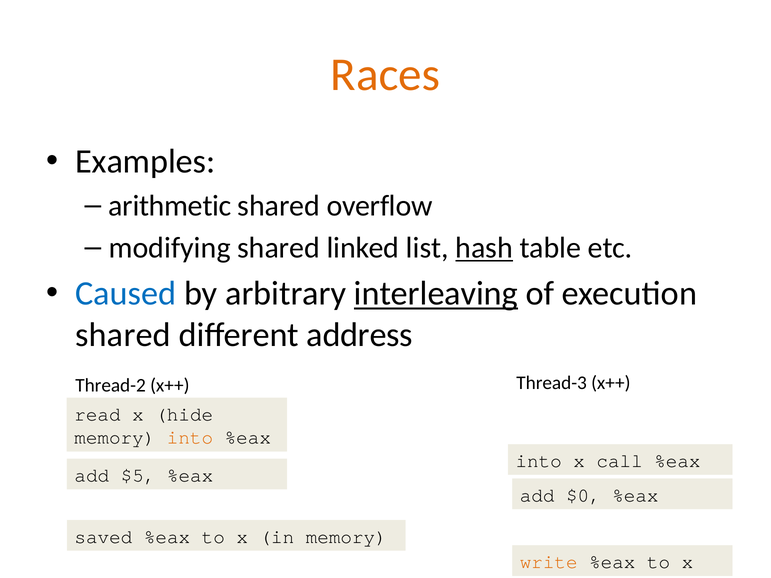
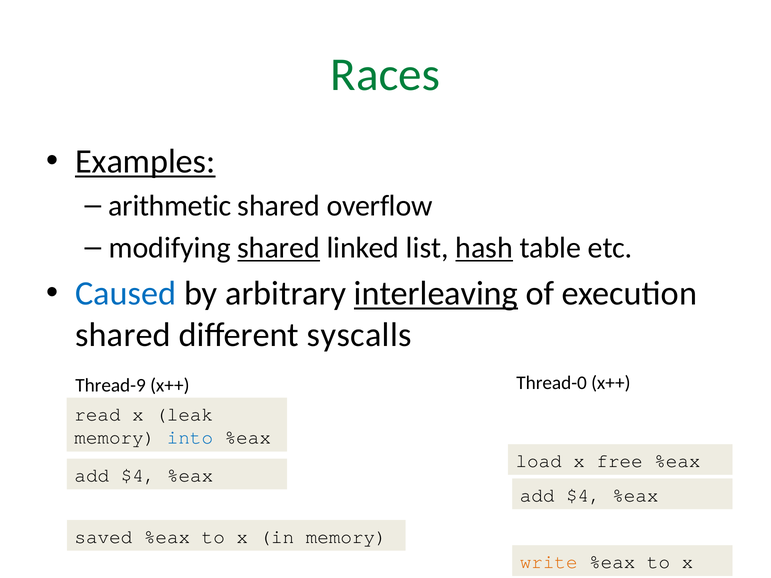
Races colour: orange -> green
Examples underline: none -> present
shared at (279, 248) underline: none -> present
address: address -> syscalls
Thread-2: Thread-2 -> Thread-9
Thread-3: Thread-3 -> Thread-0
hide: hide -> leak
into at (190, 438) colour: orange -> blue
into at (539, 461): into -> load
call: call -> free
$5 at (138, 476): $5 -> $4
$0 at (583, 495): $0 -> $4
